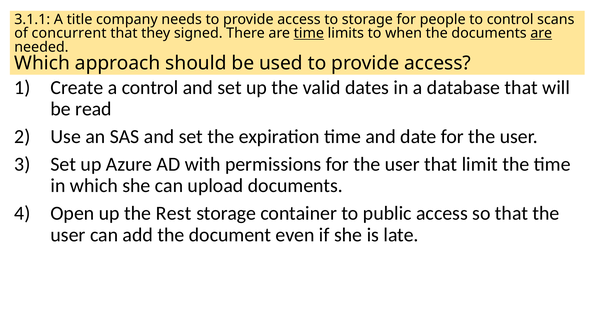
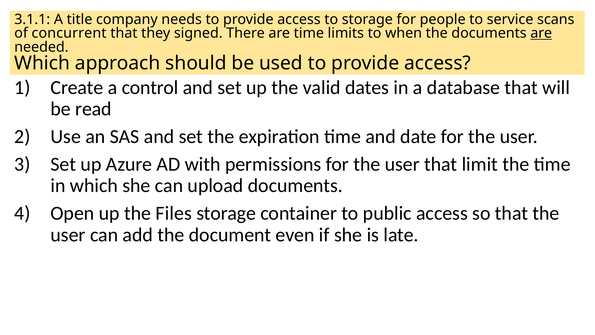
to control: control -> service
time at (309, 33) underline: present -> none
Rest: Rest -> Files
